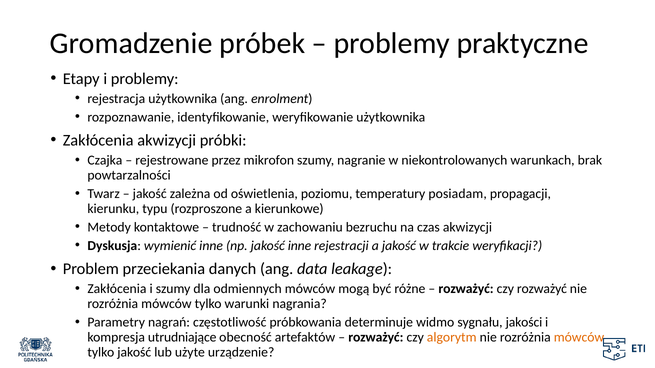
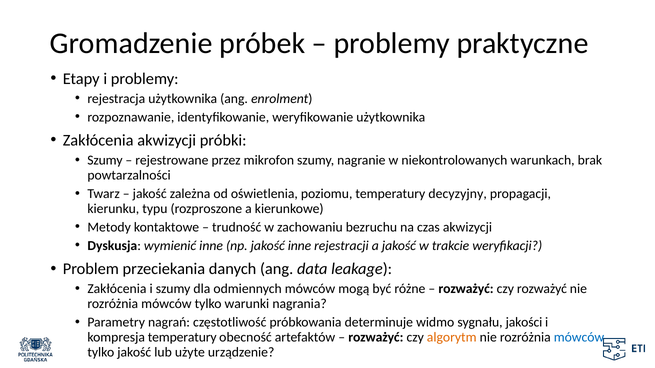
Czajka at (105, 160): Czajka -> Szumy
posiadam: posiadam -> decyzyjny
kompresja utrudniające: utrudniające -> temperatury
mówców at (579, 338) colour: orange -> blue
